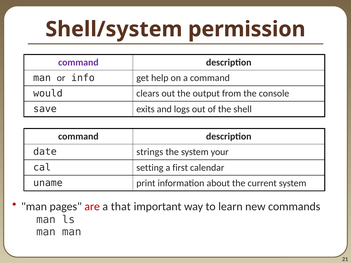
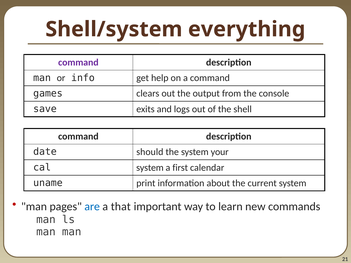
permission: permission -> everything
would: would -> games
strings: strings -> should
cal setting: setting -> system
are colour: red -> blue
